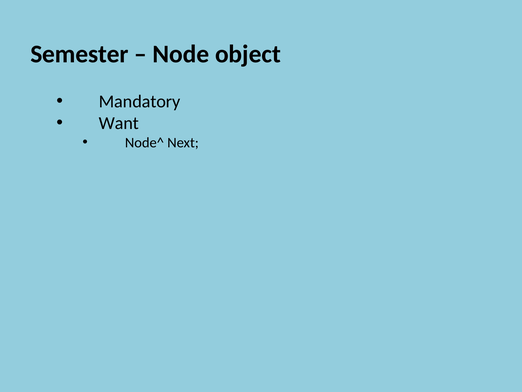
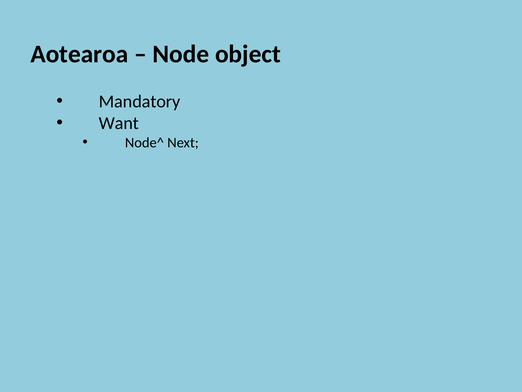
Semester: Semester -> Aotearoa
